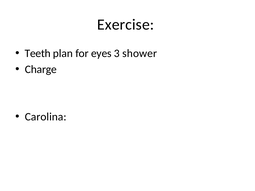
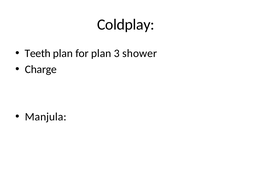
Exercise: Exercise -> Coldplay
for eyes: eyes -> plan
Carolina: Carolina -> Manjula
